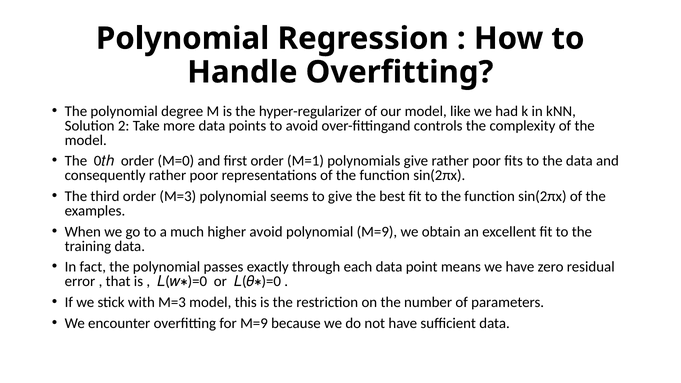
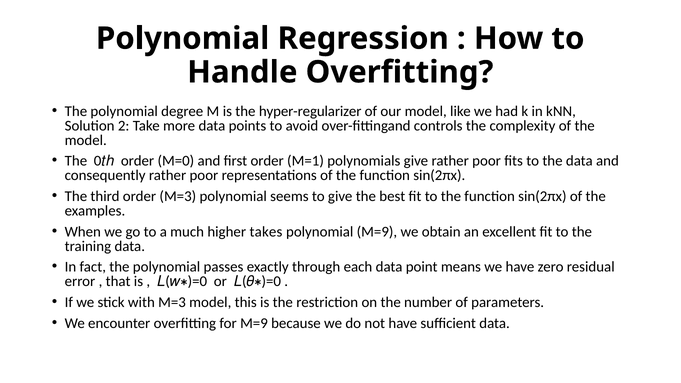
higher avoid: avoid -> takes
